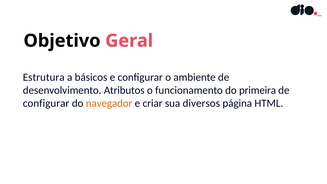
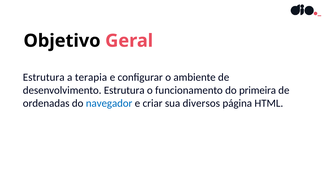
básicos: básicos -> terapia
desenvolvimento Atributos: Atributos -> Estrutura
configurar at (46, 103): configurar -> ordenadas
navegador colour: orange -> blue
